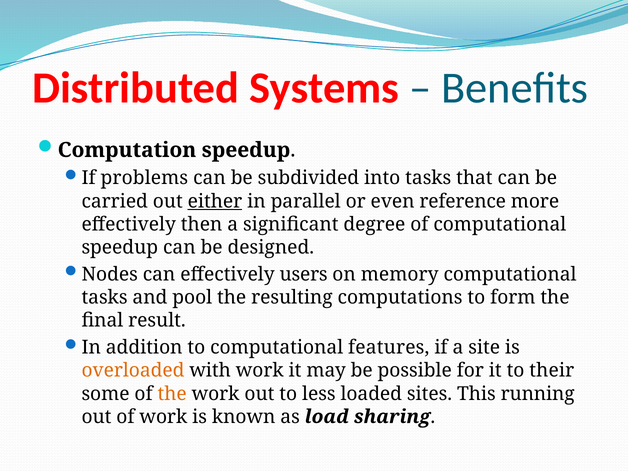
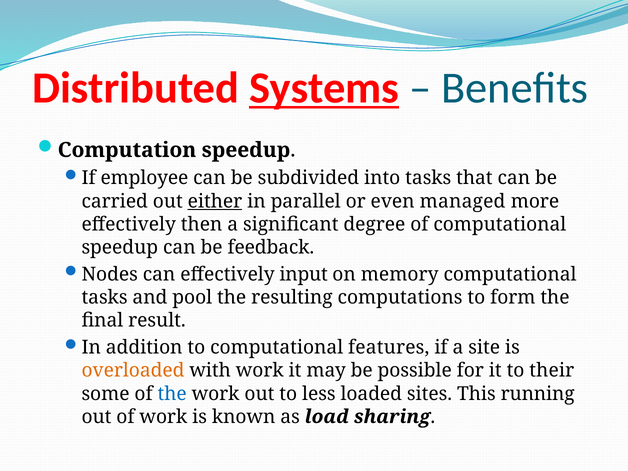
Systems underline: none -> present
problems: problems -> employee
reference: reference -> managed
designed: designed -> feedback
users: users -> input
the at (172, 394) colour: orange -> blue
